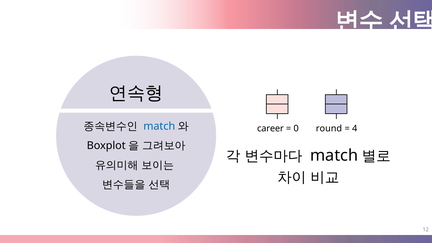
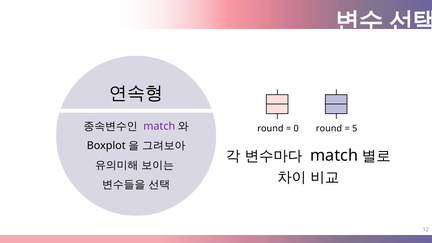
match colour: blue -> purple
career at (270, 129): career -> round
4: 4 -> 5
